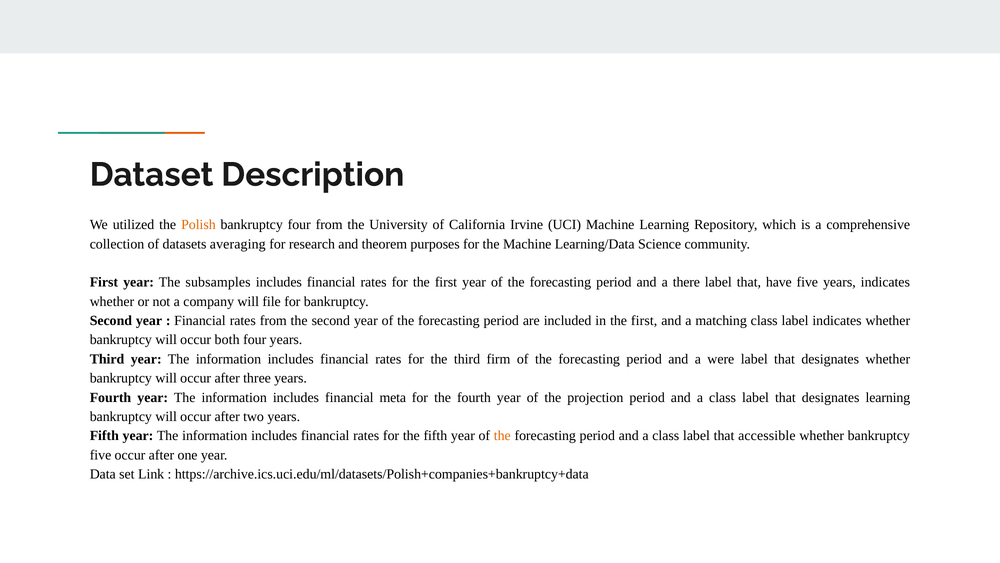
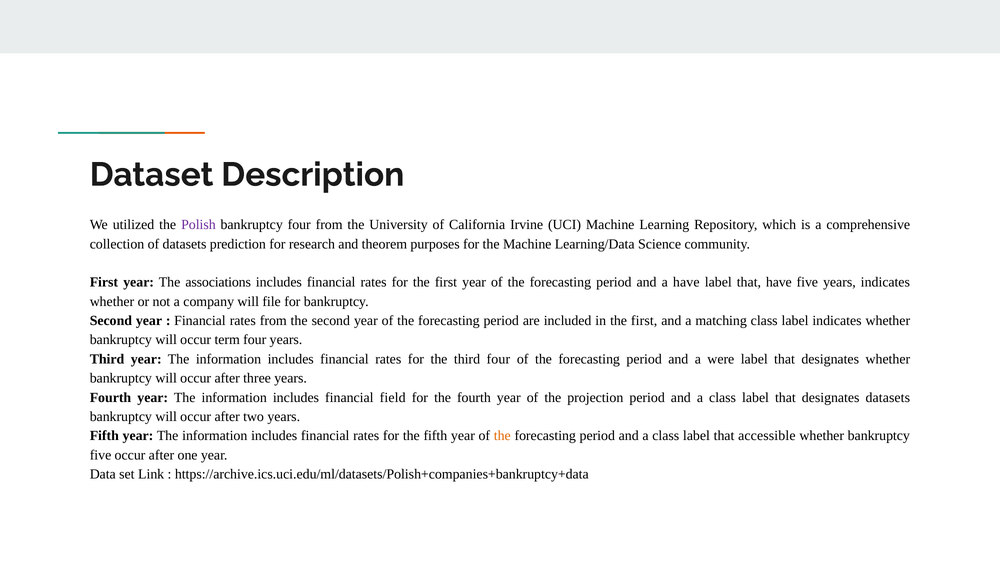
Polish colour: orange -> purple
averaging: averaging -> prediction
subsamples: subsamples -> associations
a there: there -> have
both: both -> term
third firm: firm -> four
meta: meta -> field
designates learning: learning -> datasets
